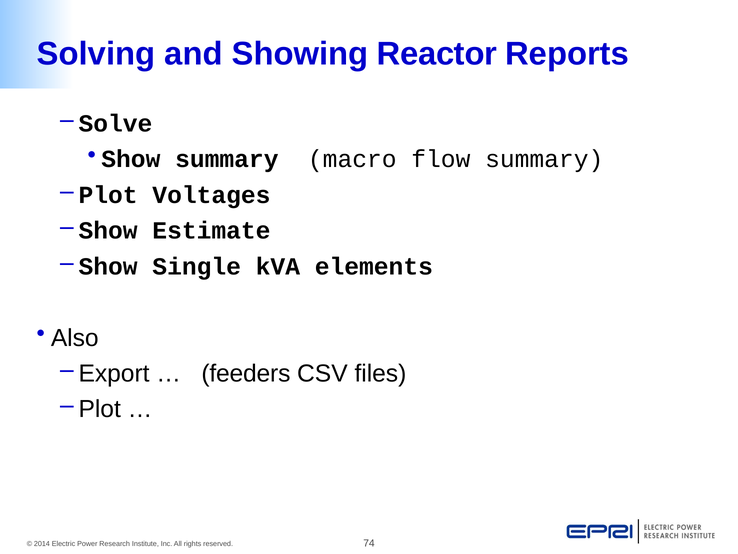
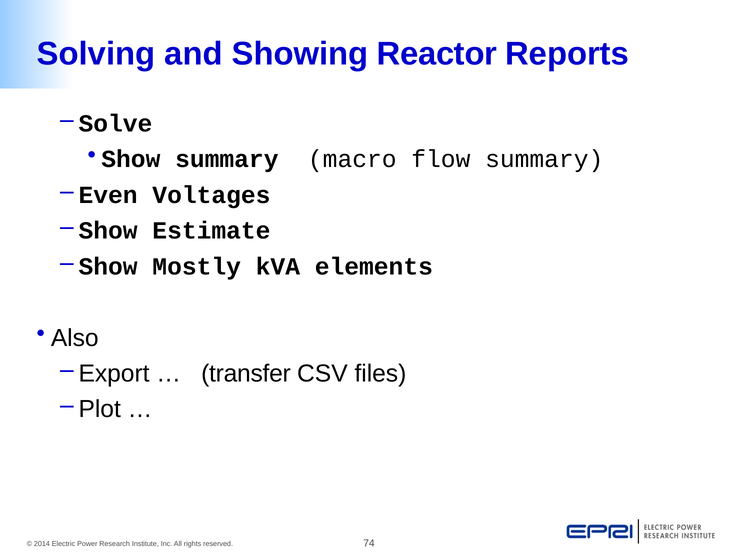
Plot at (108, 195): Plot -> Even
Single: Single -> Mostly
feeders: feeders -> transfer
